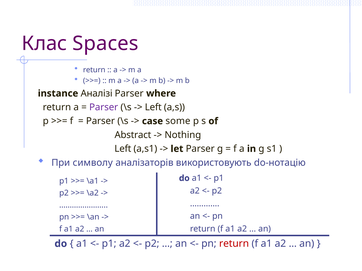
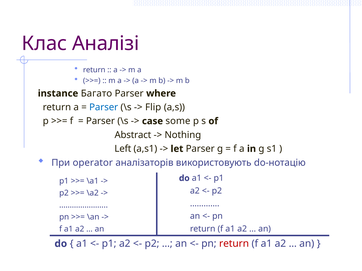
Spaces: Spaces -> Аналізі
Аналізі: Аналізі -> Багато
Parser at (104, 107) colour: purple -> blue
Left at (153, 107): Left -> Flip
символу: символу -> operator
